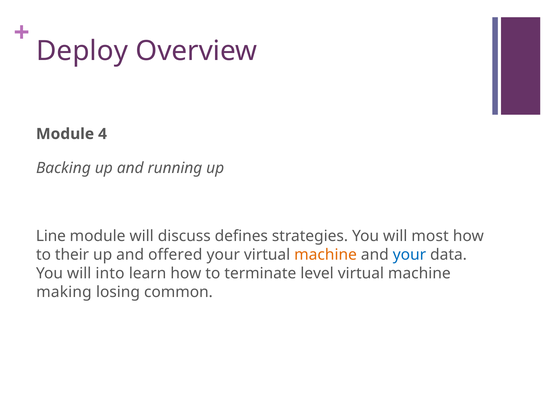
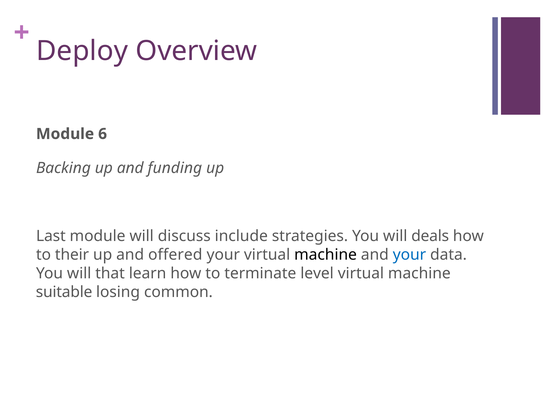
4: 4 -> 6
running: running -> funding
Line: Line -> Last
defines: defines -> include
most: most -> deals
machine at (326, 255) colour: orange -> black
into: into -> that
making: making -> suitable
